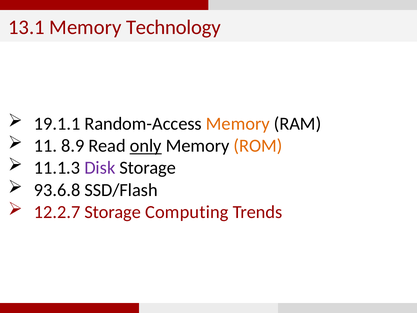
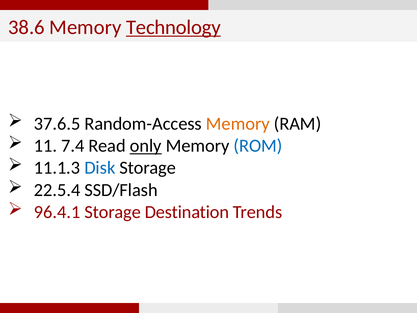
13.1: 13.1 -> 38.6
Technology underline: none -> present
19.1.1: 19.1.1 -> 37.6.5
8.9: 8.9 -> 7.4
ROM colour: orange -> blue
Disk colour: purple -> blue
93.6.8: 93.6.8 -> 22.5.4
12.2.7: 12.2.7 -> 96.4.1
Computing: Computing -> Destination
